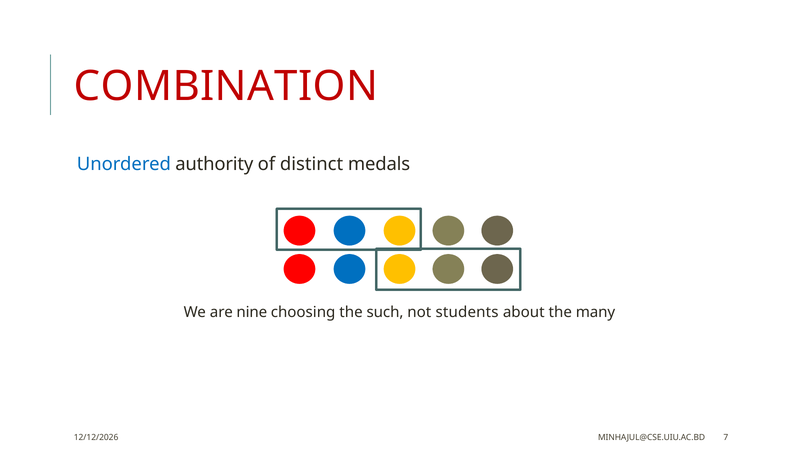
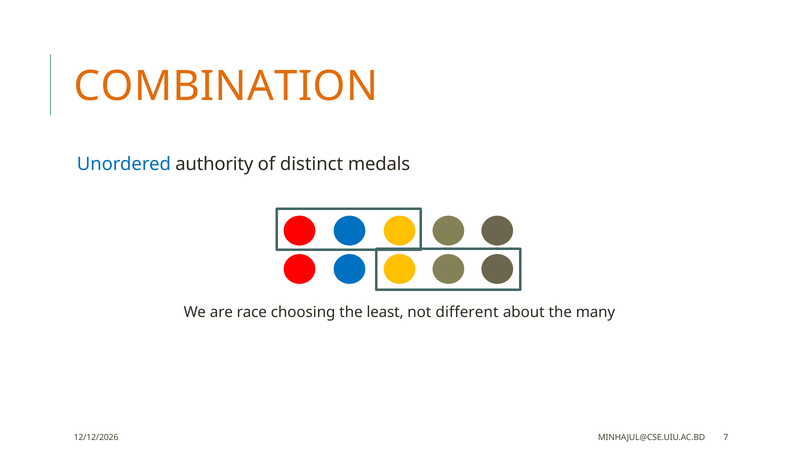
COMBINATION colour: red -> orange
nine: nine -> race
such: such -> least
students: students -> different
